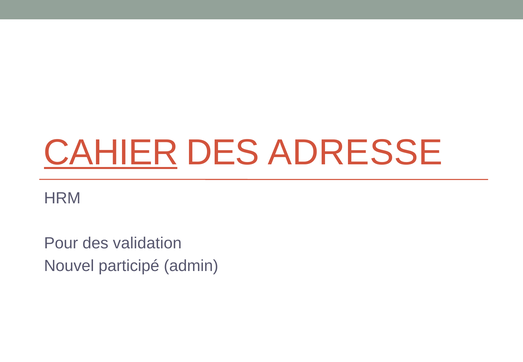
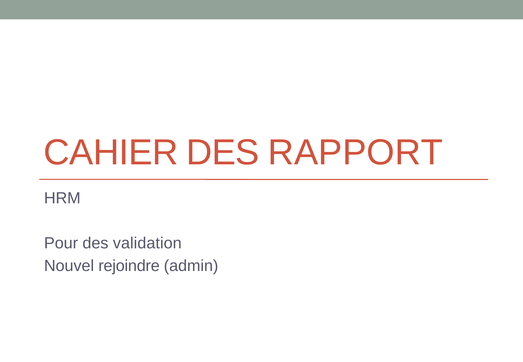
CAHIER underline: present -> none
ADRESSE: ADRESSE -> RAPPORT
participé: participé -> rejoindre
